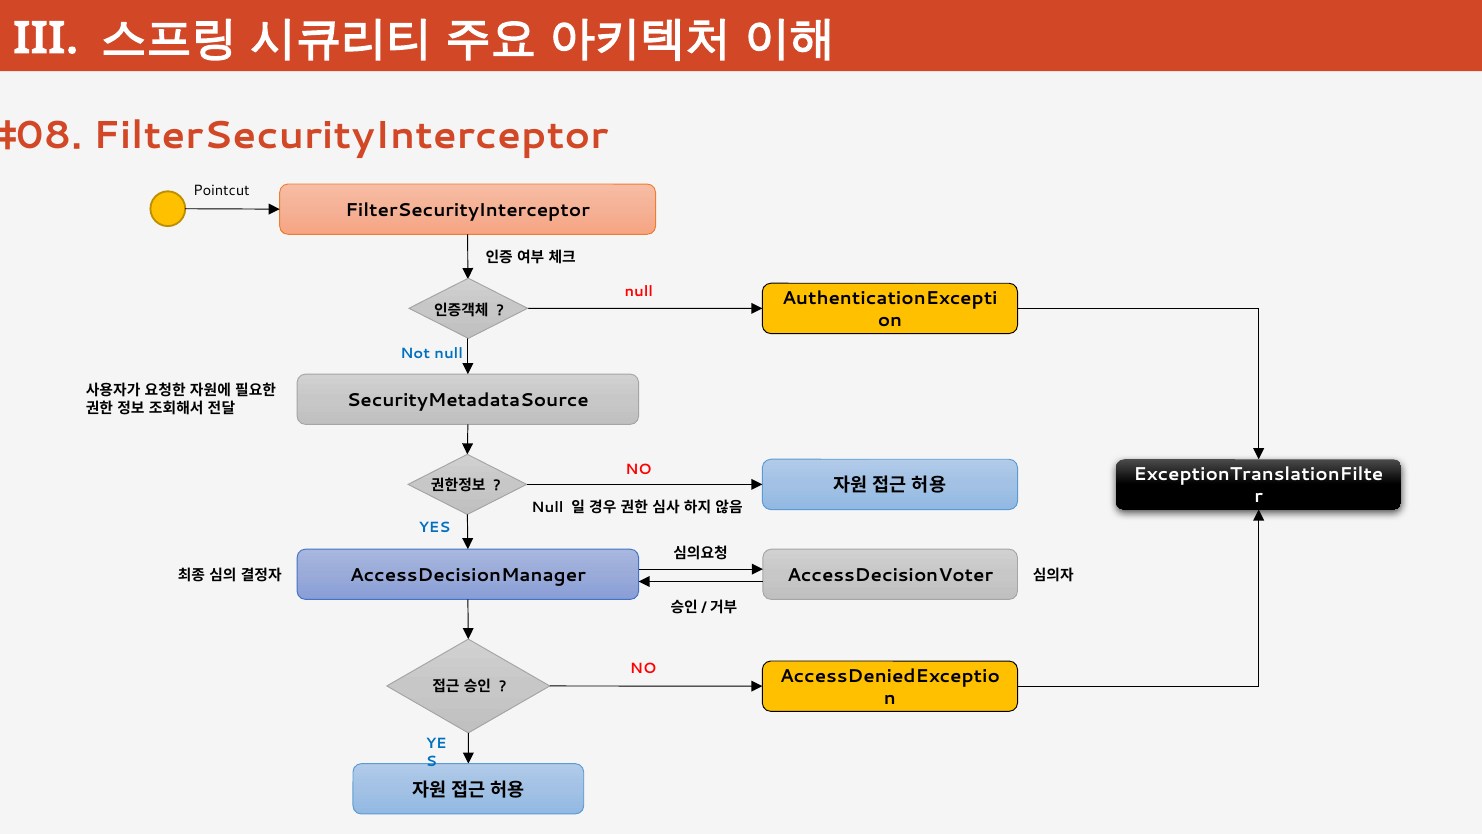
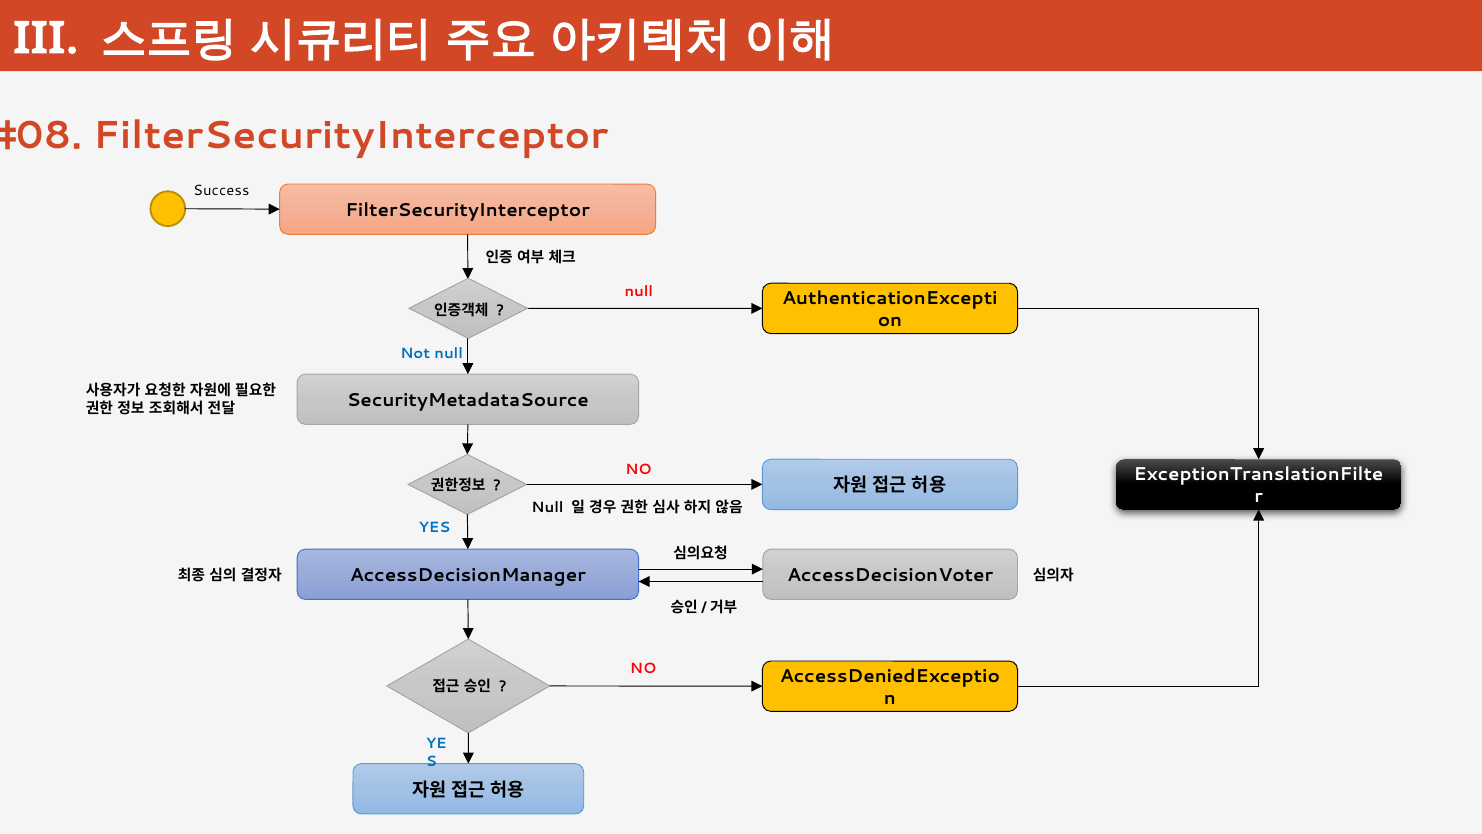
Pointcut: Pointcut -> Success
